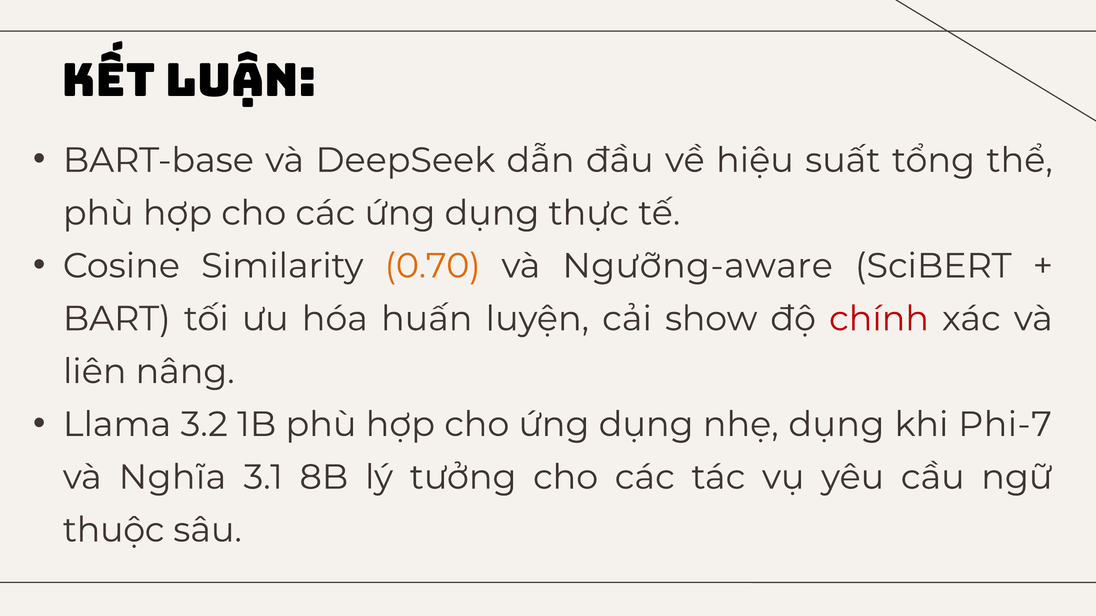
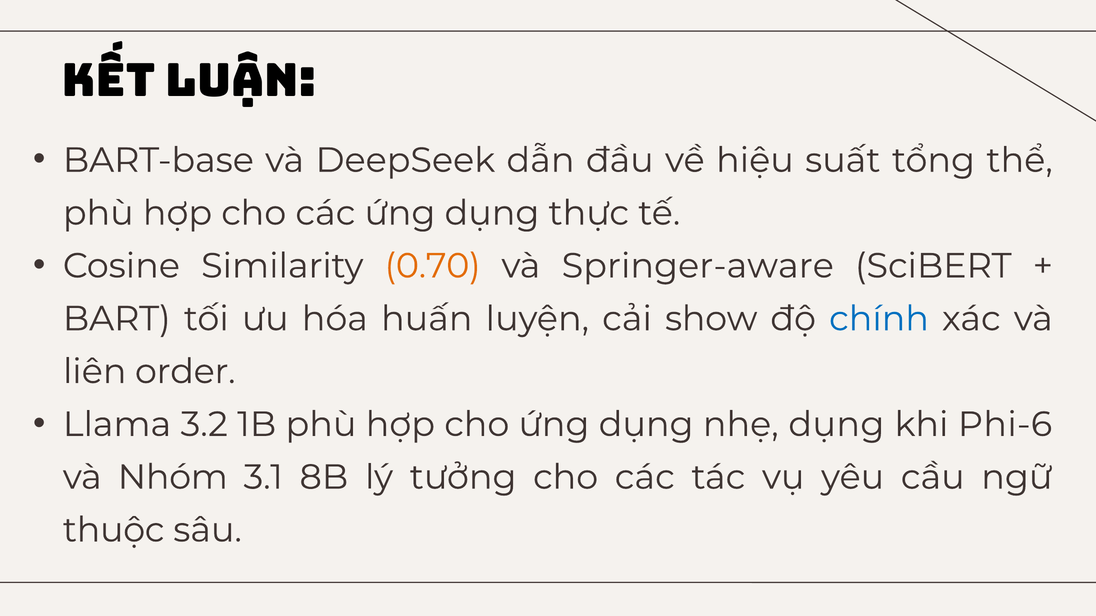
Ngưỡng-aware: Ngưỡng-aware -> Springer-aware
chính colour: red -> blue
nâng: nâng -> order
Phi-7: Phi-7 -> Phi-6
Nghĩa: Nghĩa -> Nhóm
